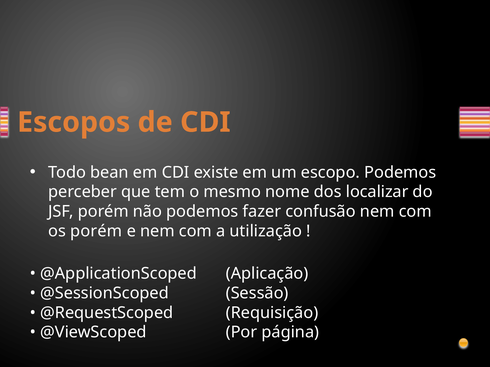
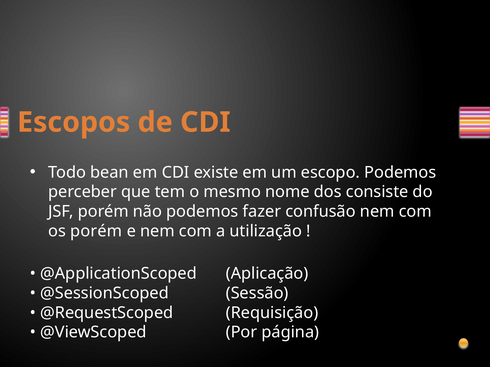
localizar: localizar -> consiste
